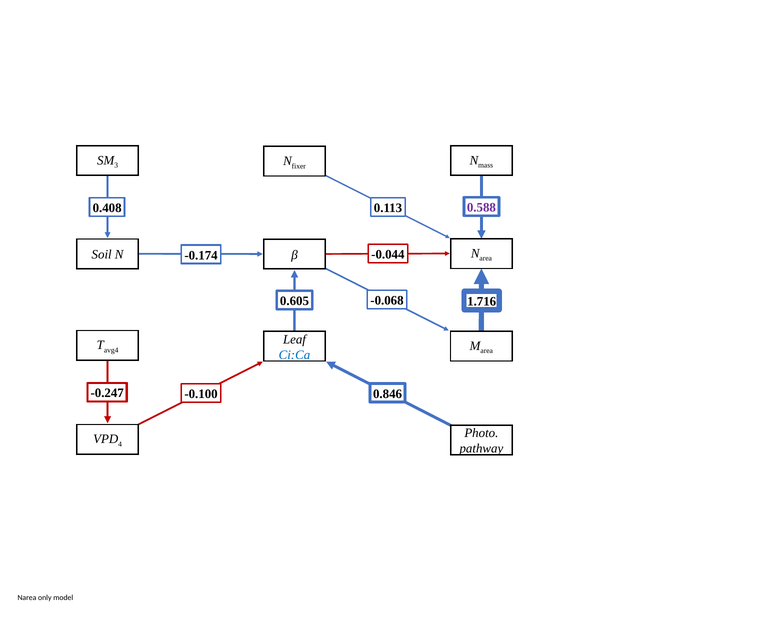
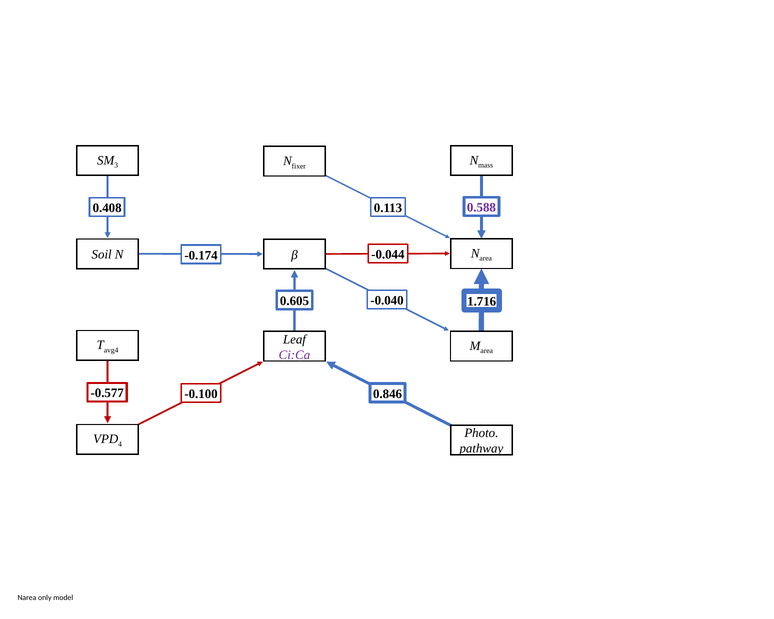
-0.068: -0.068 -> -0.040
Ci:Ca colour: blue -> purple
-0.247: -0.247 -> -0.577
